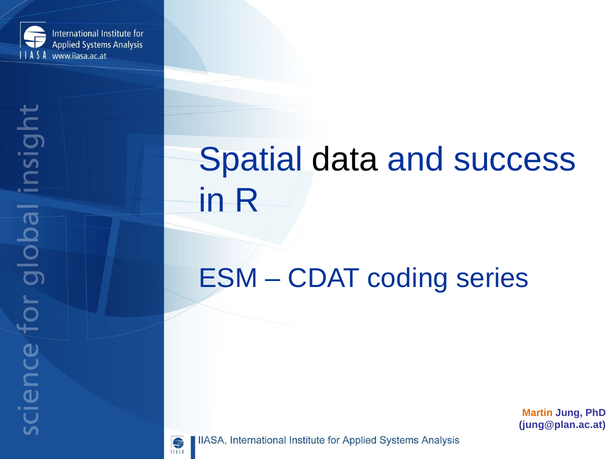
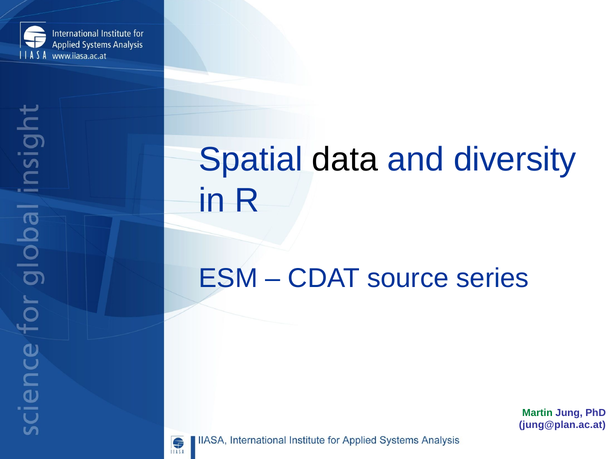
success: success -> diversity
coding: coding -> source
Martin colour: orange -> green
